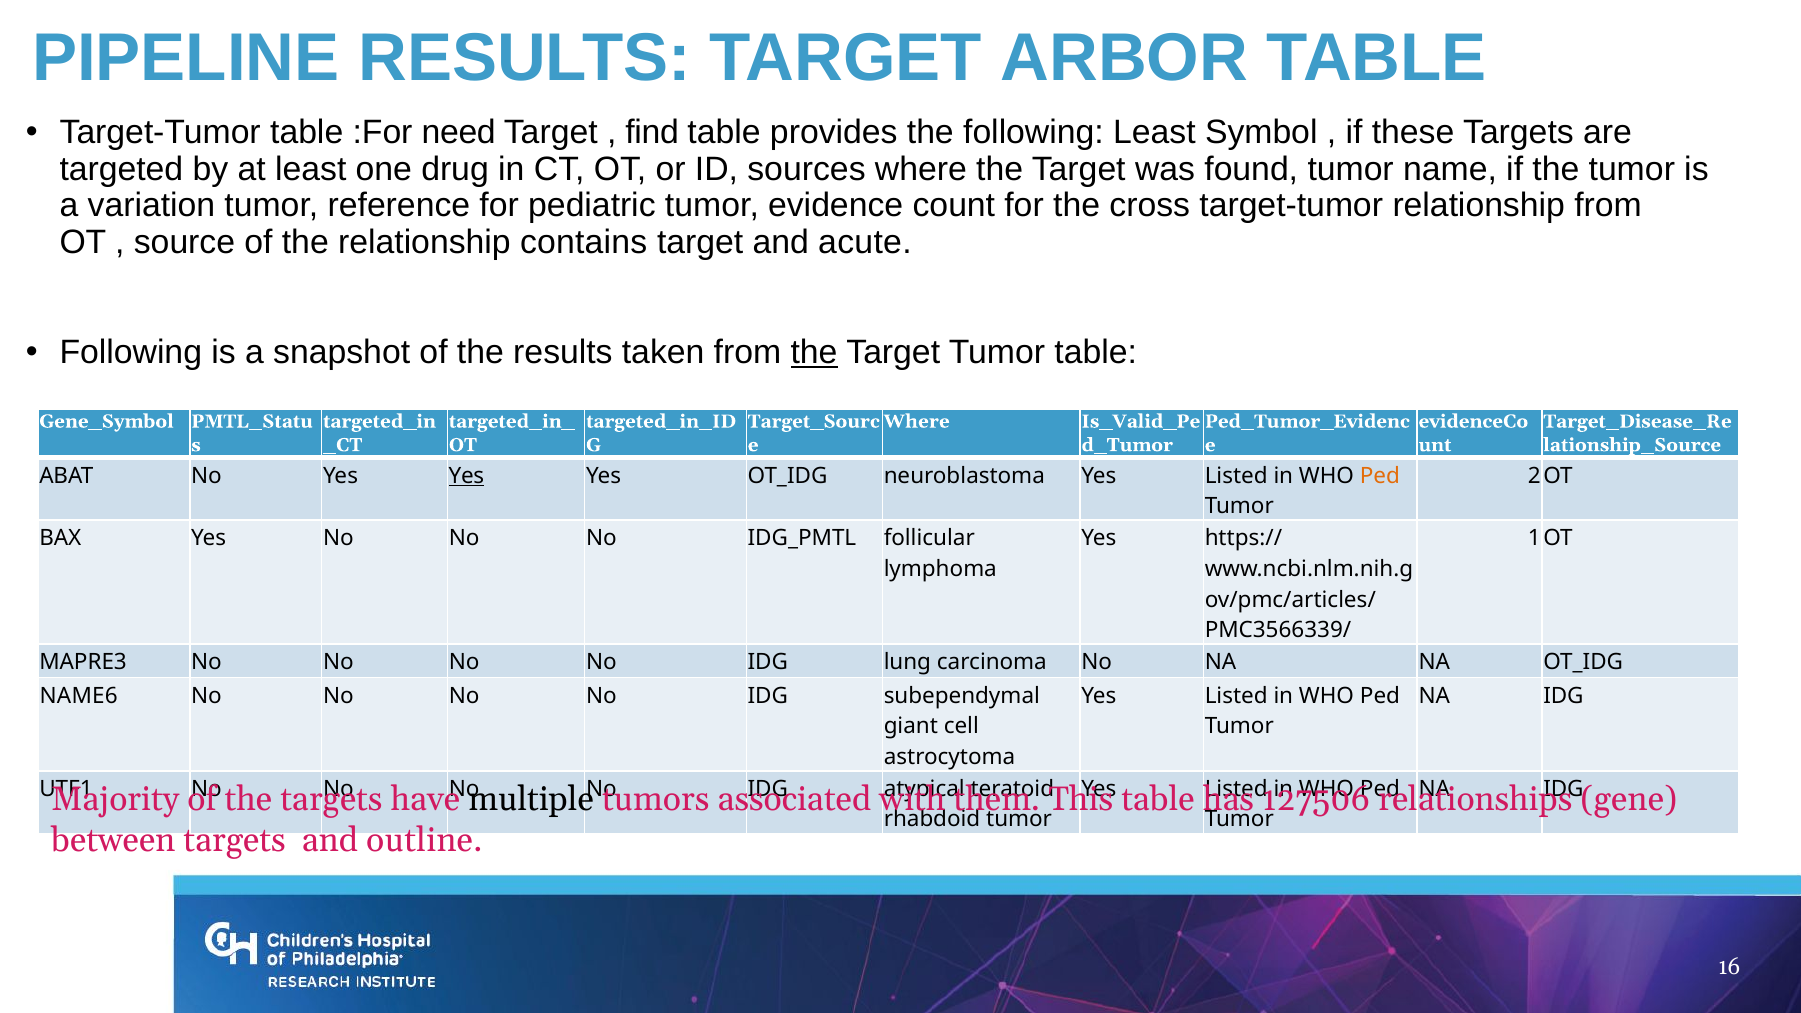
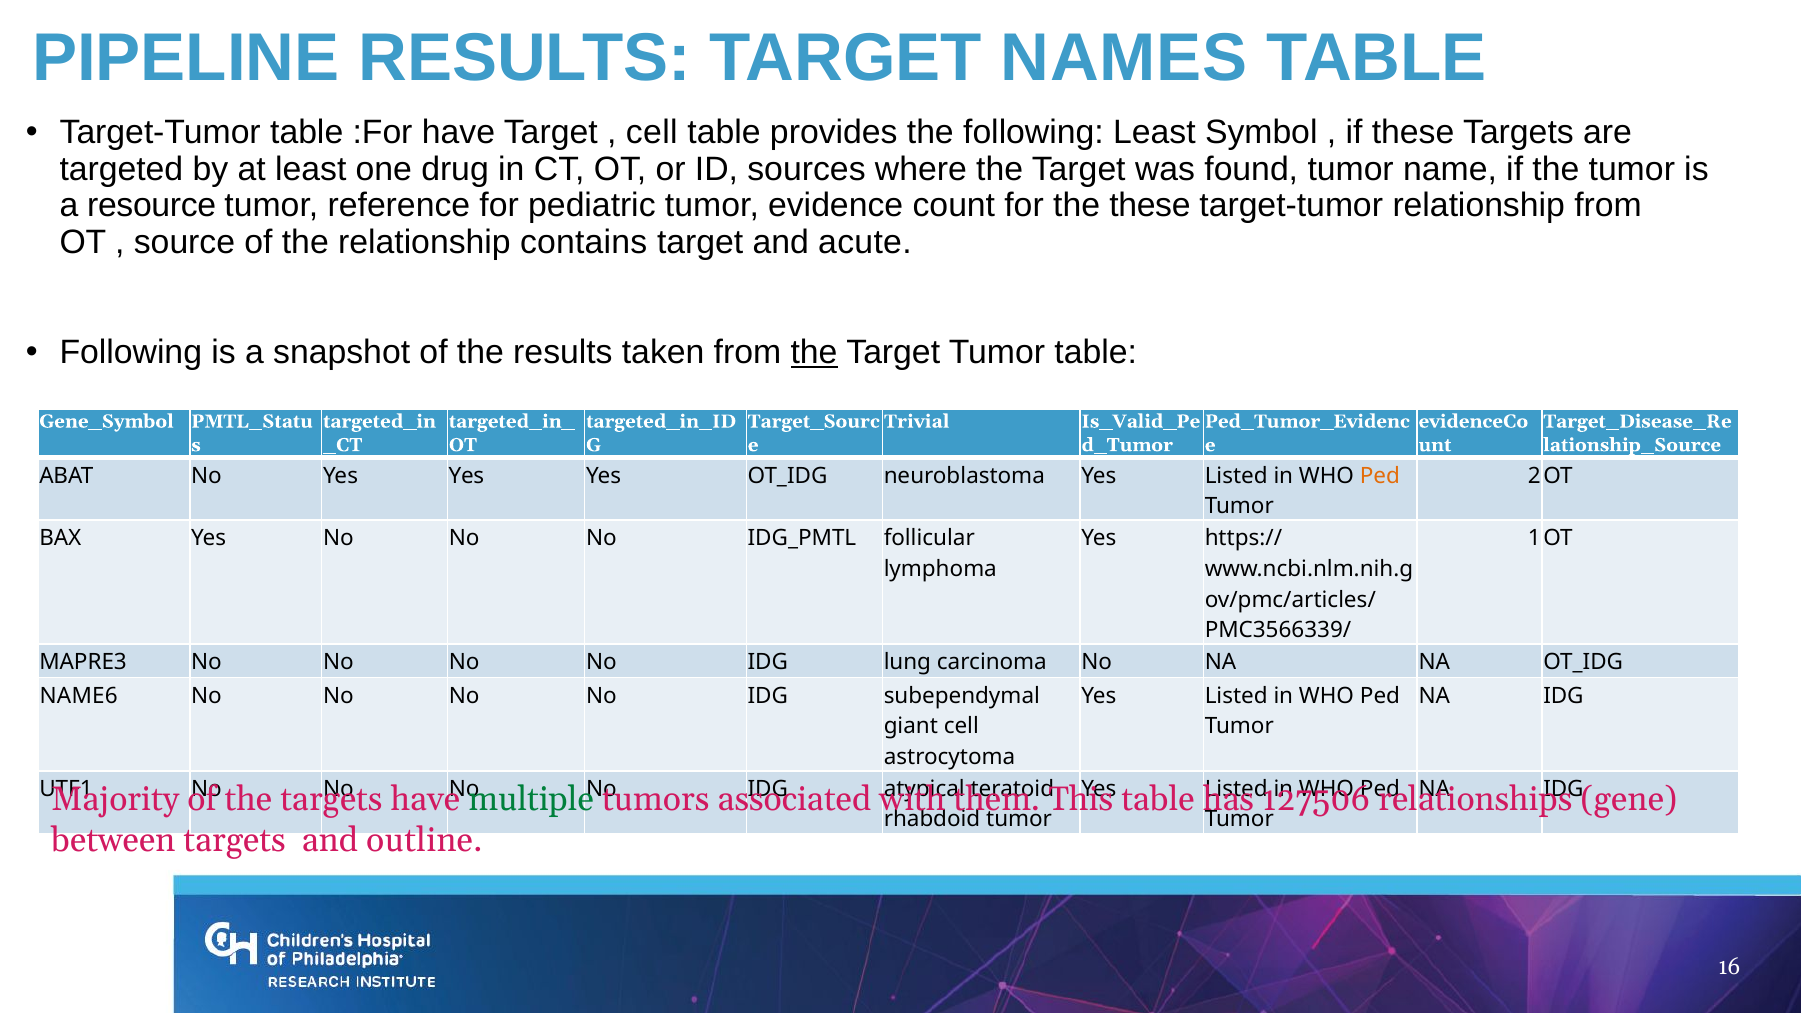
ARBOR: ARBOR -> NAMES
:For need: need -> have
find at (652, 133): find -> cell
variation: variation -> resource
the cross: cross -> these
Where at (917, 421): Where -> Trivial
Yes at (466, 476) underline: present -> none
multiple colour: black -> green
